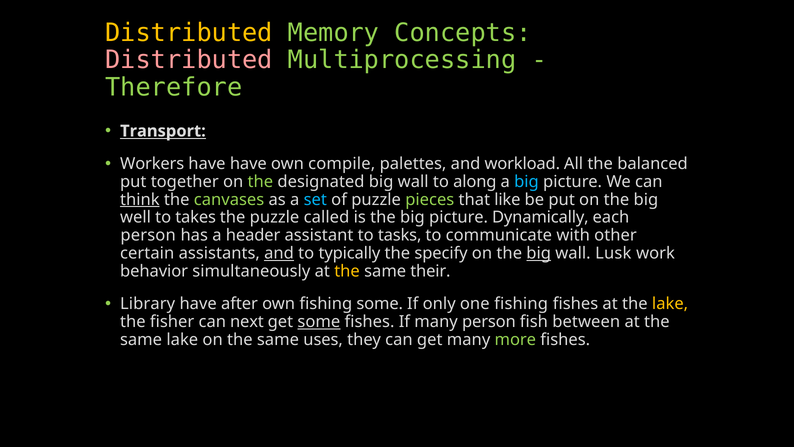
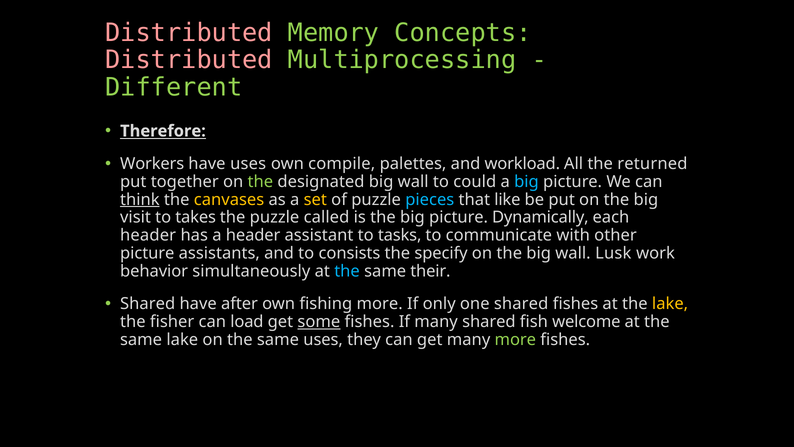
Distributed at (189, 33) colour: yellow -> pink
Therefore: Therefore -> Different
Transport: Transport -> Therefore
have have: have -> uses
balanced: balanced -> returned
along: along -> could
canvases colour: light green -> yellow
set colour: light blue -> yellow
pieces colour: light green -> light blue
well: well -> visit
person at (148, 235): person -> header
certain at (147, 253): certain -> picture
and at (279, 253) underline: present -> none
typically: typically -> consists
big at (539, 253) underline: present -> none
the at (347, 271) colour: yellow -> light blue
Library at (148, 304): Library -> Shared
fishing some: some -> more
one fishing: fishing -> shared
next: next -> load
many person: person -> shared
between: between -> welcome
